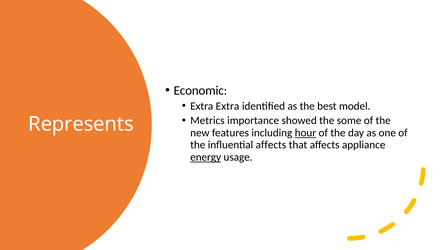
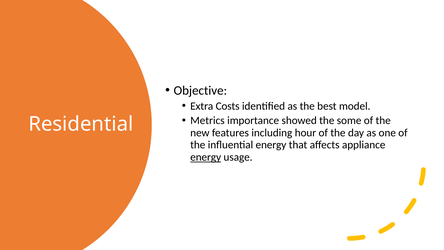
Economic: Economic -> Objective
Extra Extra: Extra -> Costs
Represents: Represents -> Residential
hour underline: present -> none
influential affects: affects -> energy
